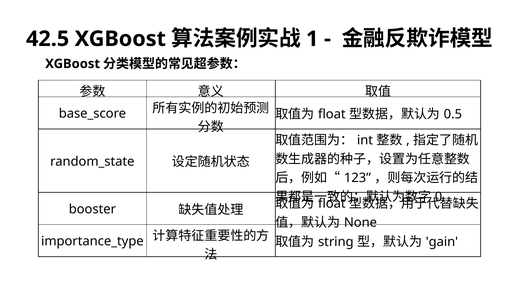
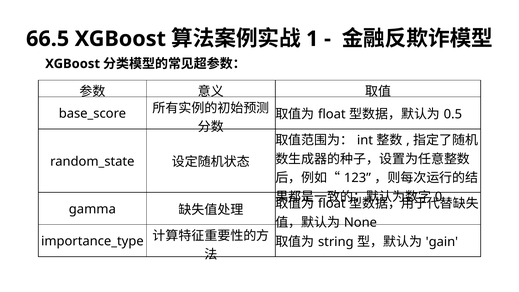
42.5: 42.5 -> 66.5
booster: booster -> gamma
